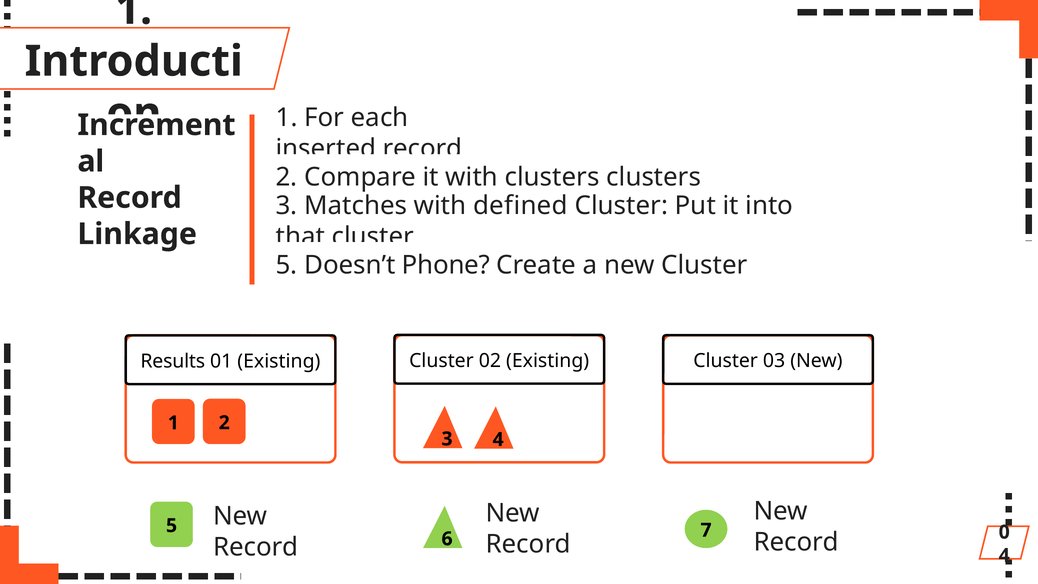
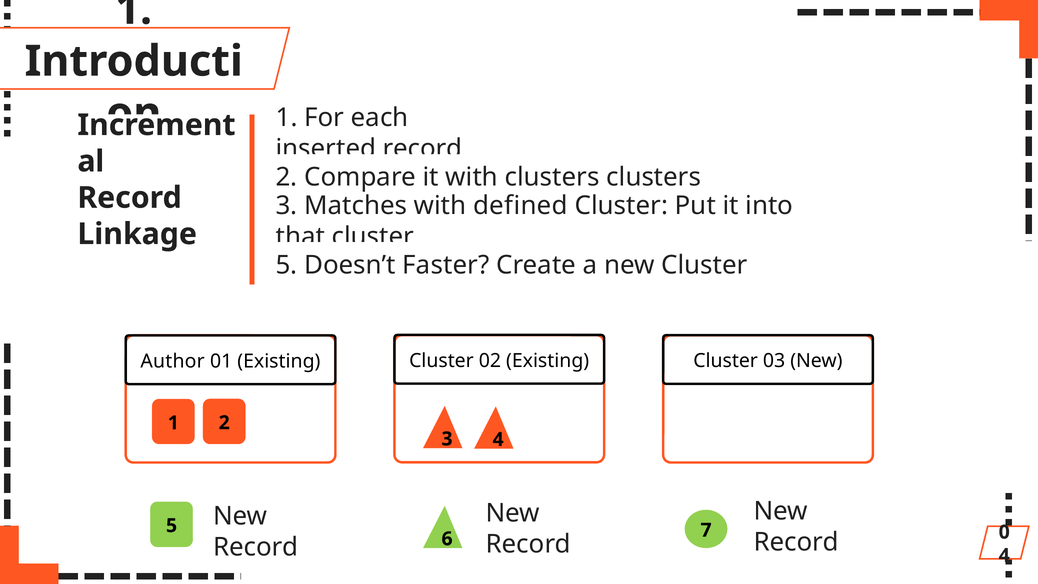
Phone: Phone -> Faster
Results: Results -> Author
